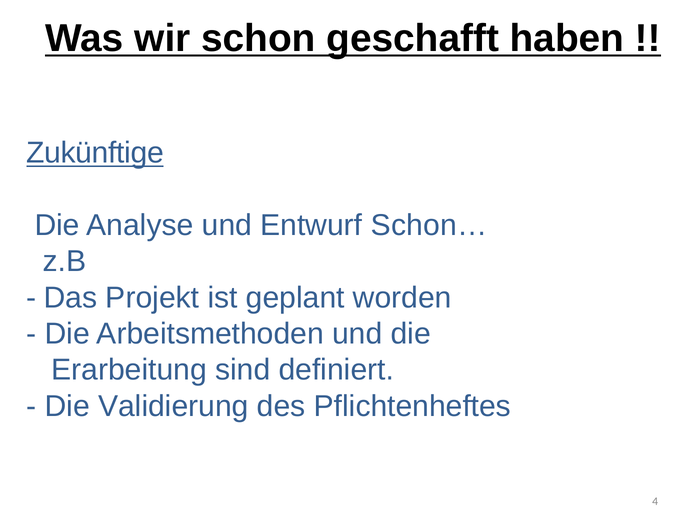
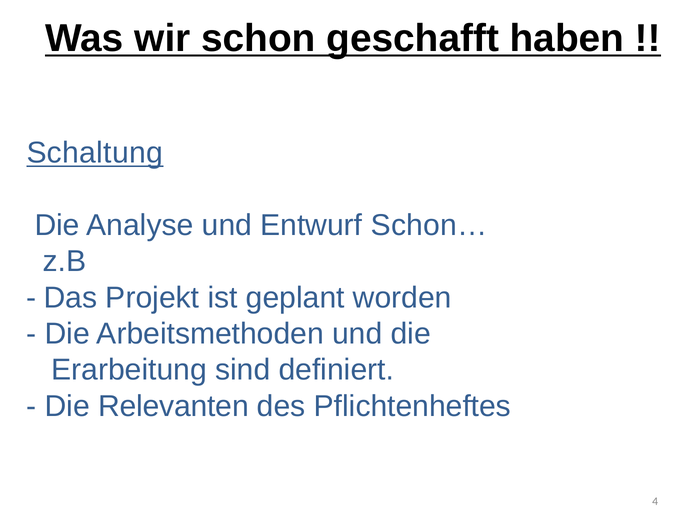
Zukünftige: Zukünftige -> Schaltung
Validierung: Validierung -> Relevanten
